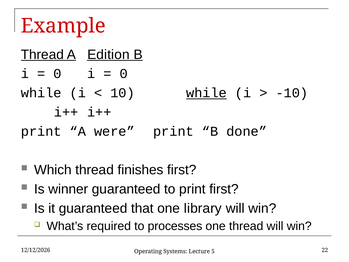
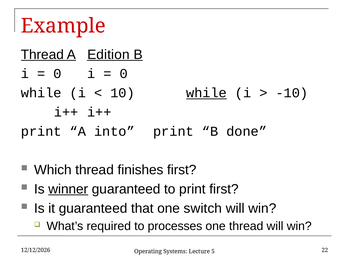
were: were -> into
winner underline: none -> present
library: library -> switch
